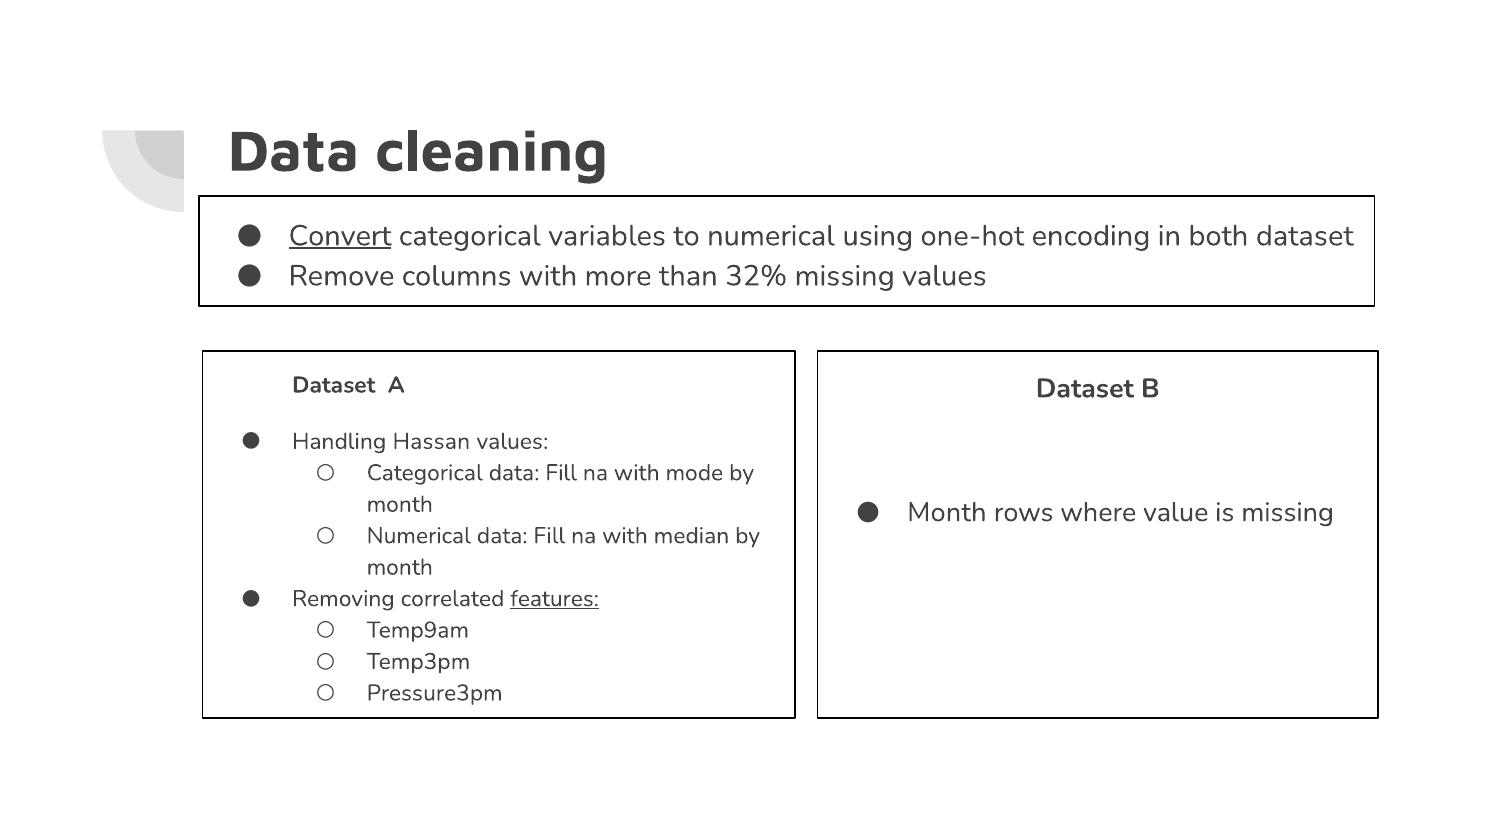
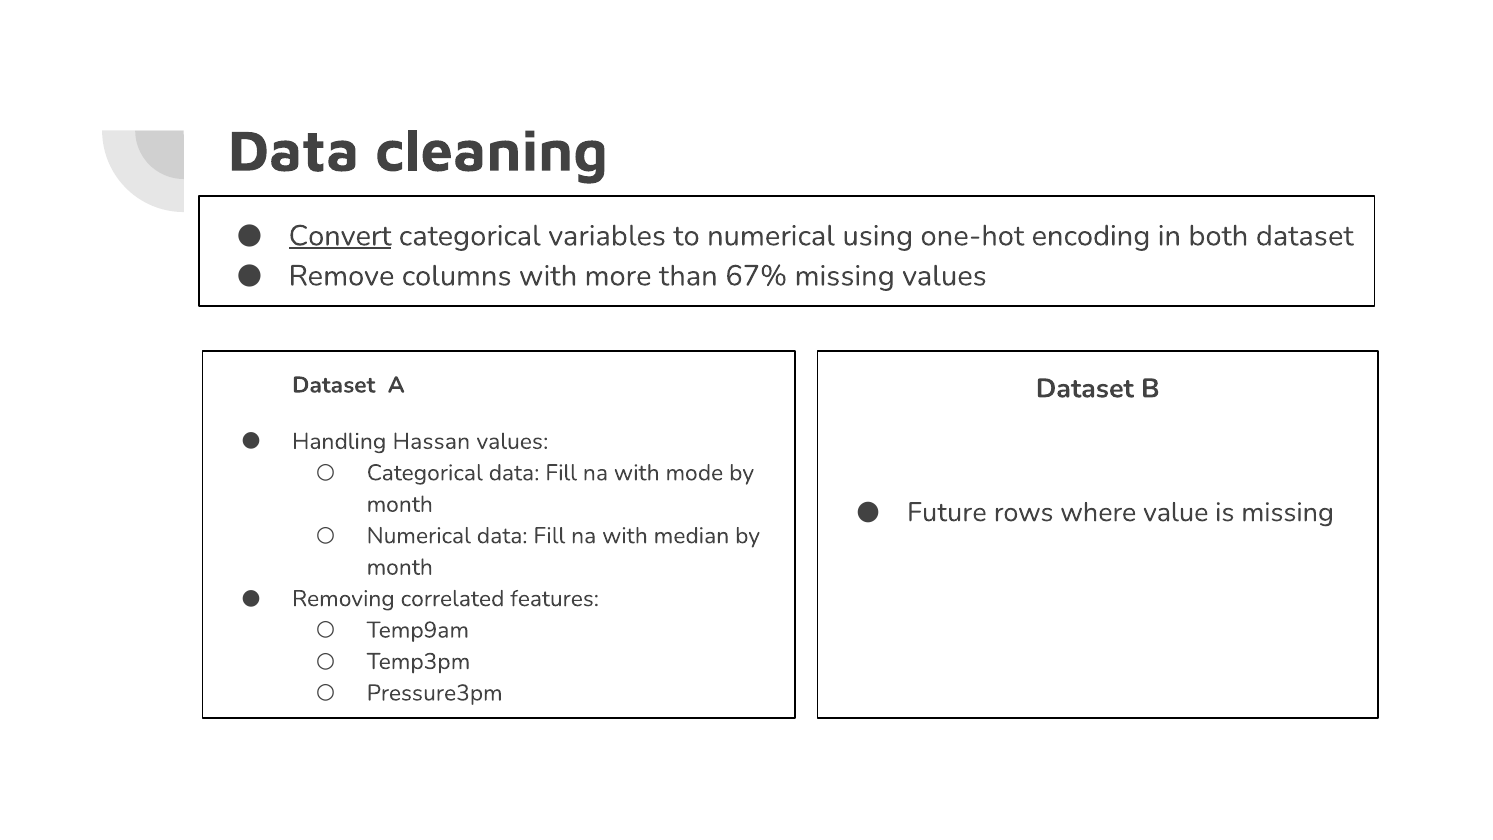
32%: 32% -> 67%
Month at (947, 512): Month -> Future
features underline: present -> none
